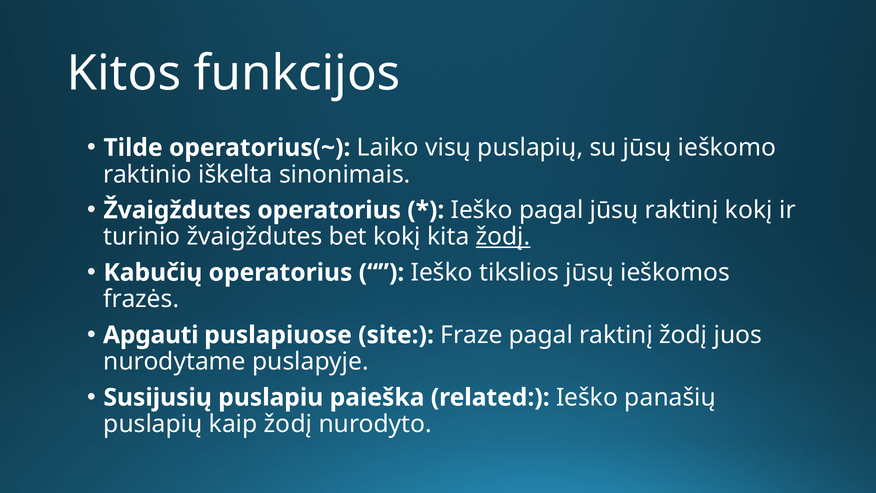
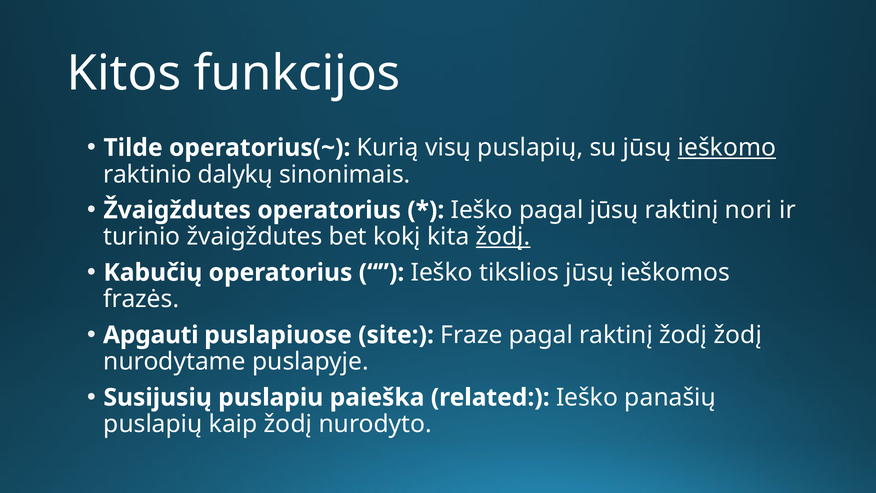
Laiko: Laiko -> Kurią
ieškomo underline: none -> present
iškelta: iškelta -> dalykų
raktinį kokį: kokį -> nori
žodį juos: juos -> žodį
